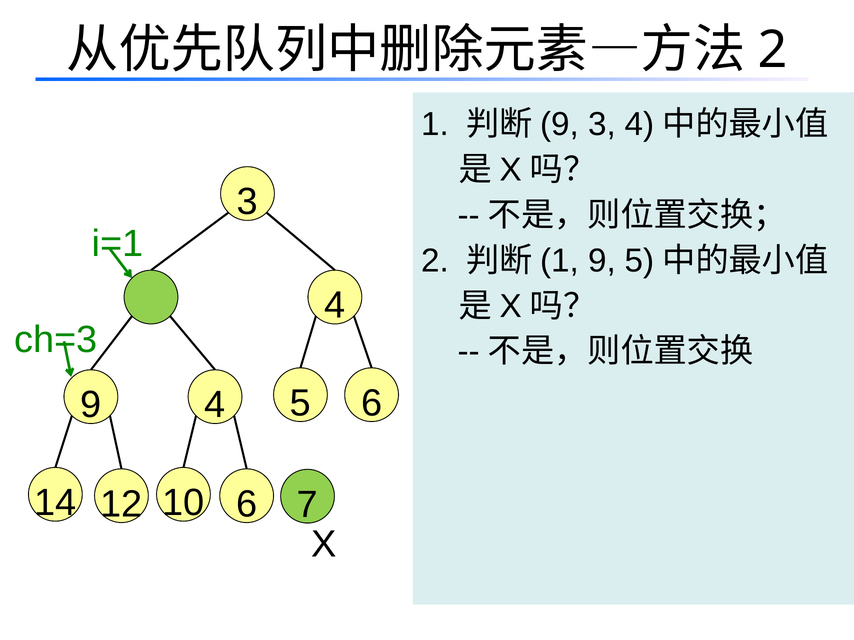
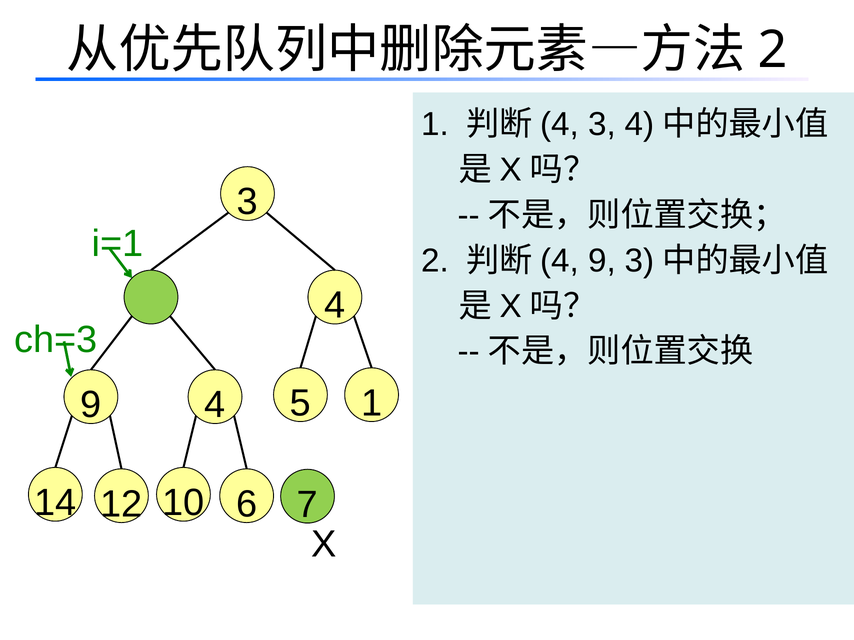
9 at (560, 125): 9 -> 4
1 at (560, 261): 1 -> 4
9 5: 5 -> 3
9 6: 6 -> 1
